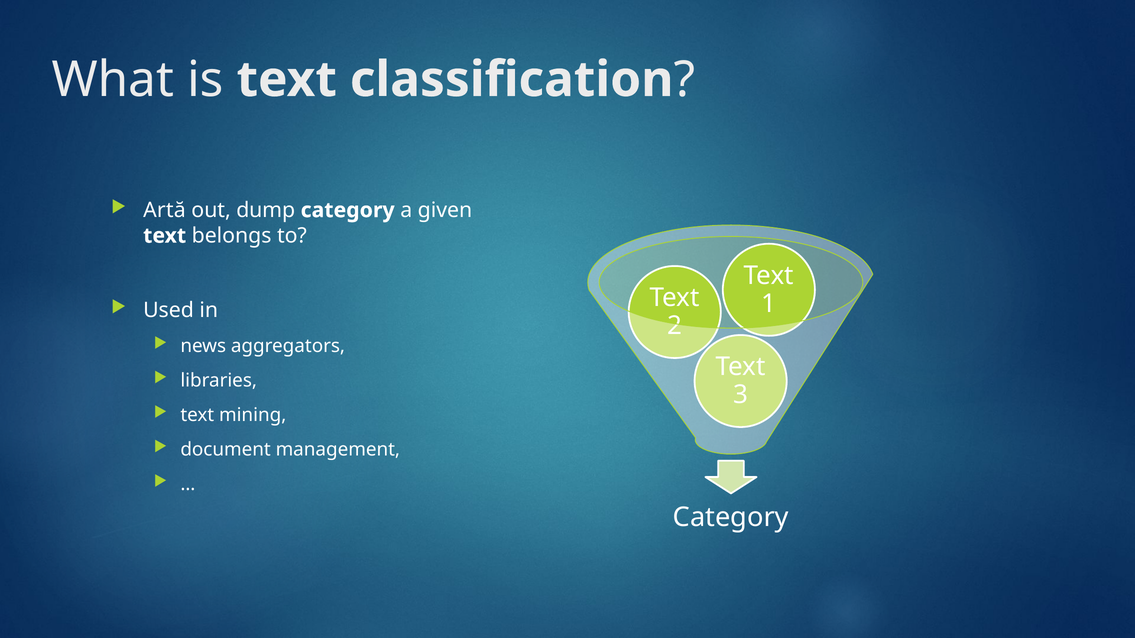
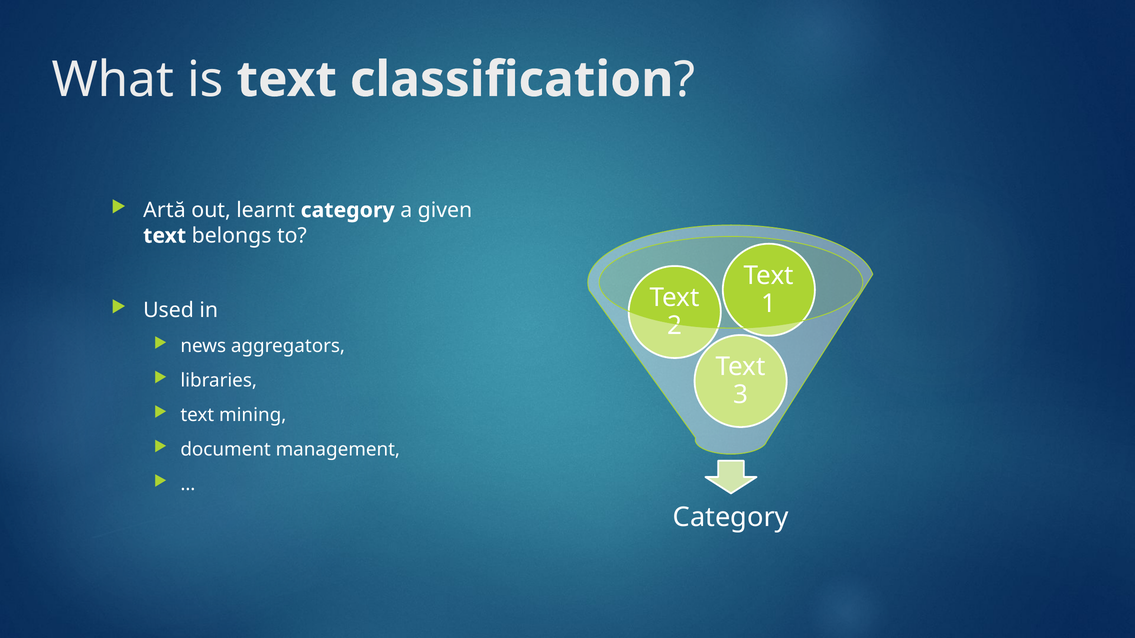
dump: dump -> learnt
